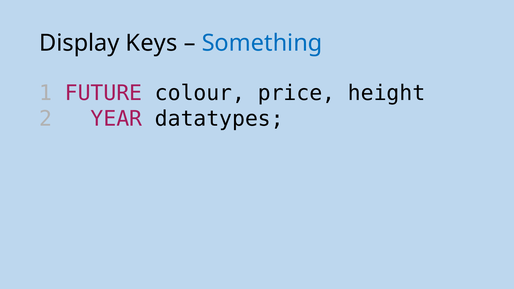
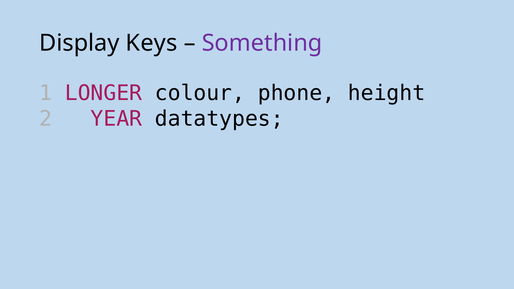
Something colour: blue -> purple
FUTURE: FUTURE -> LONGER
price: price -> phone
